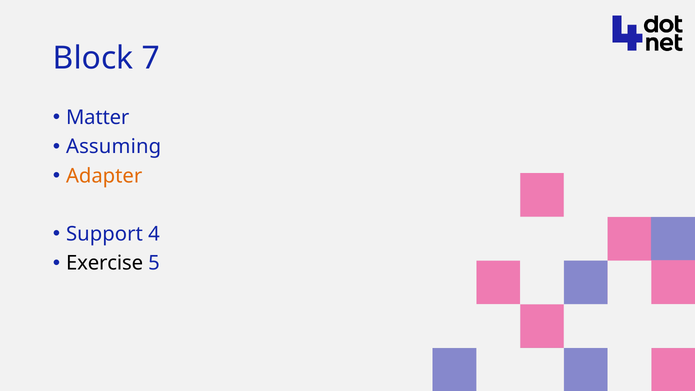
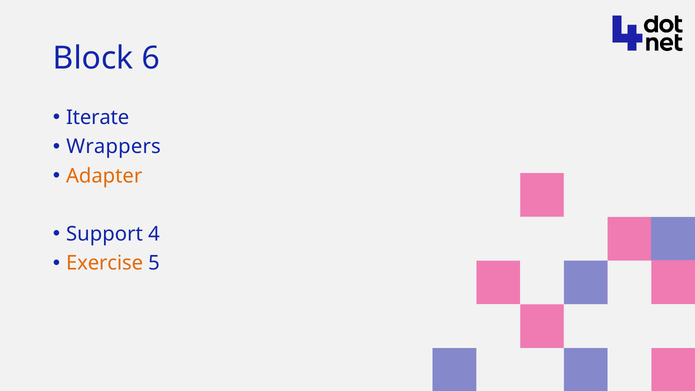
7: 7 -> 6
Matter: Matter -> Iterate
Assuming: Assuming -> Wrappers
Exercise colour: black -> orange
